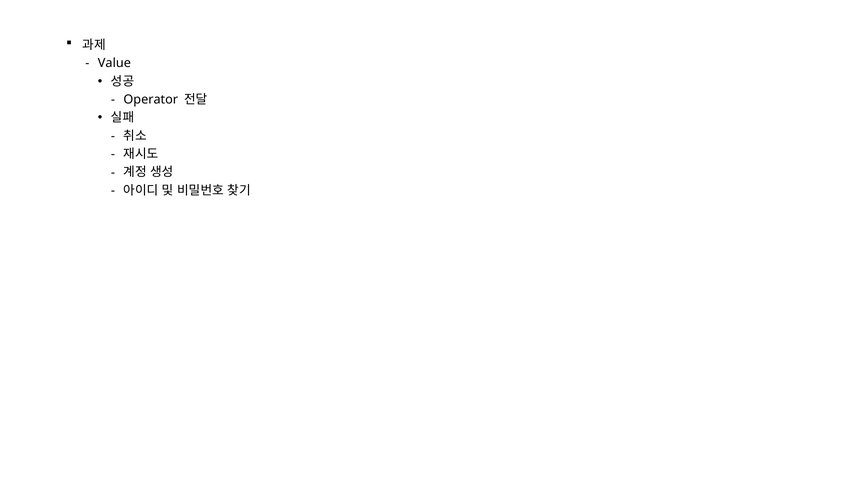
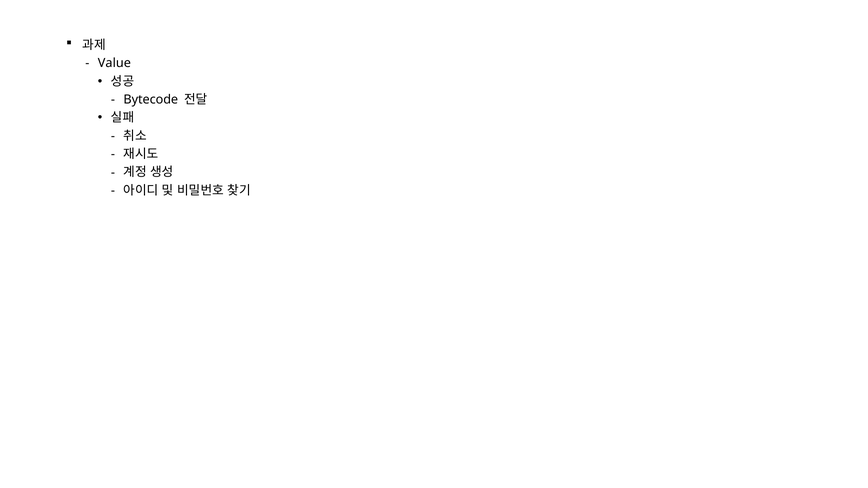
Operator: Operator -> Bytecode
